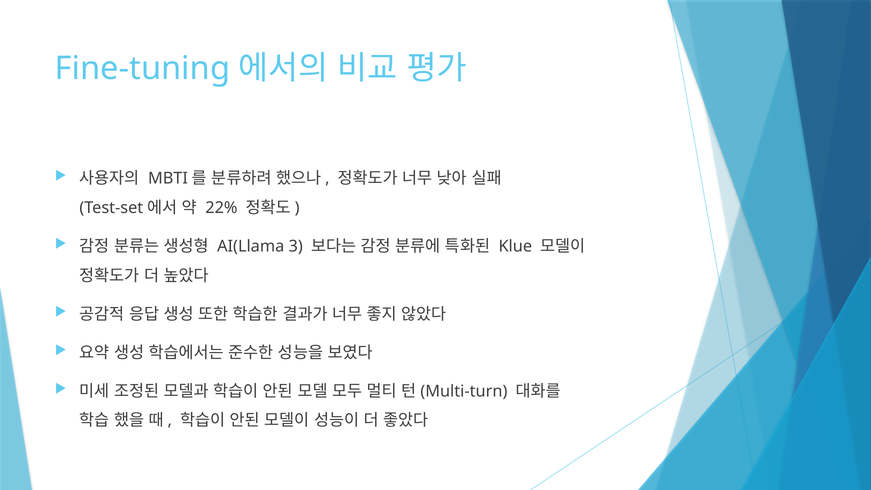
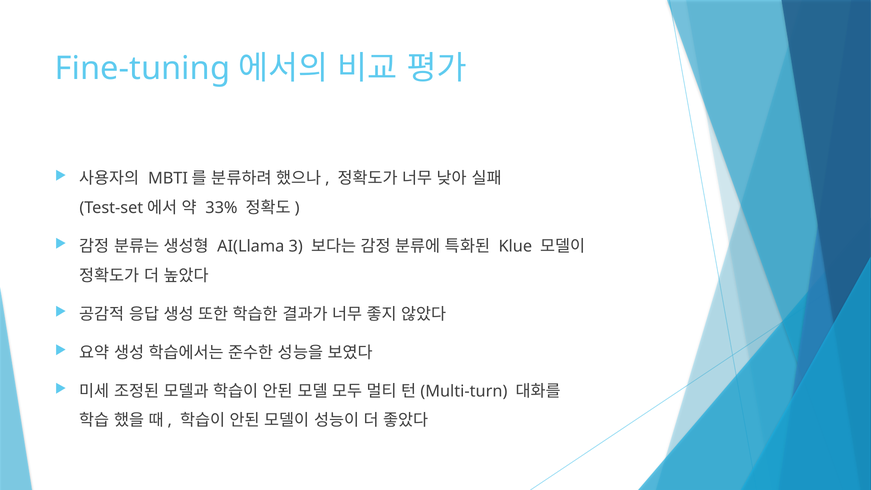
22%: 22% -> 33%
